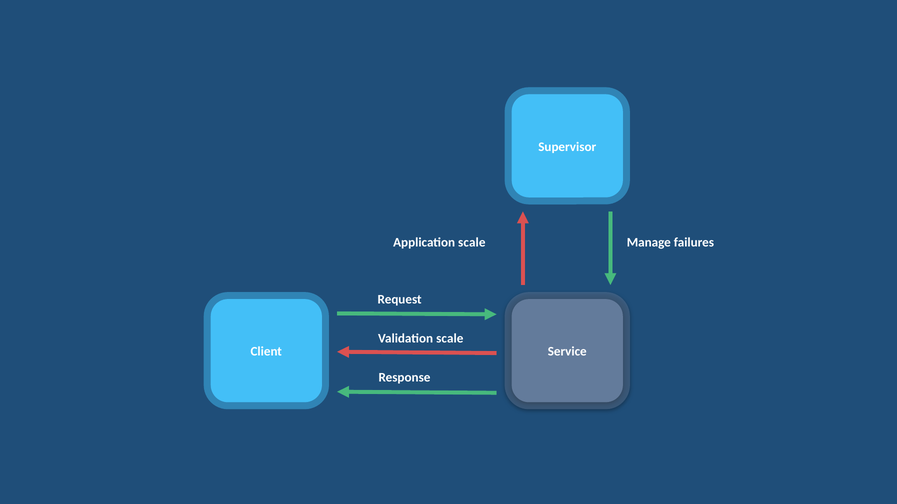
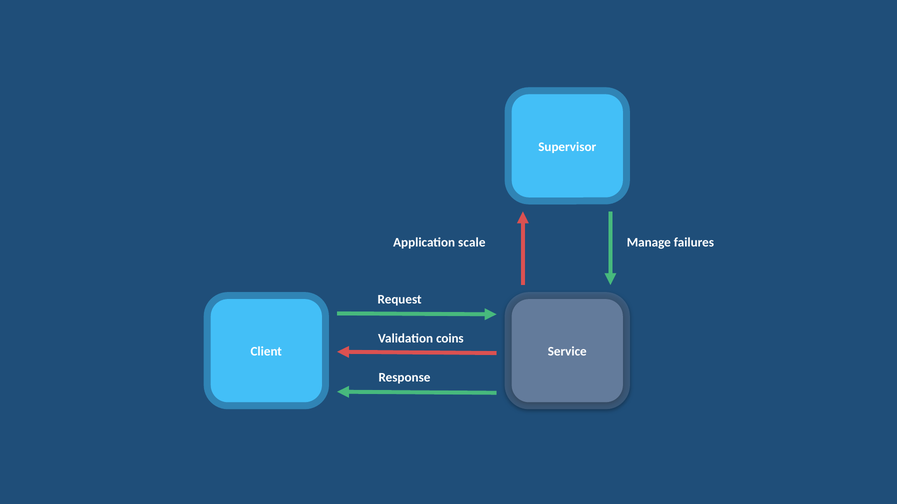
Validation scale: scale -> coins
